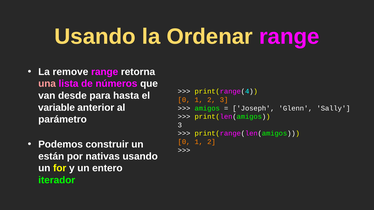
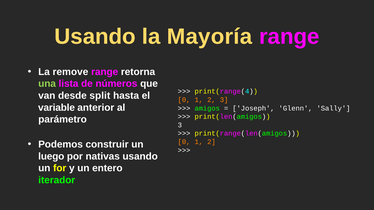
Ordenar: Ordenar -> Mayoría
una colour: pink -> light green
para: para -> split
están: están -> luego
